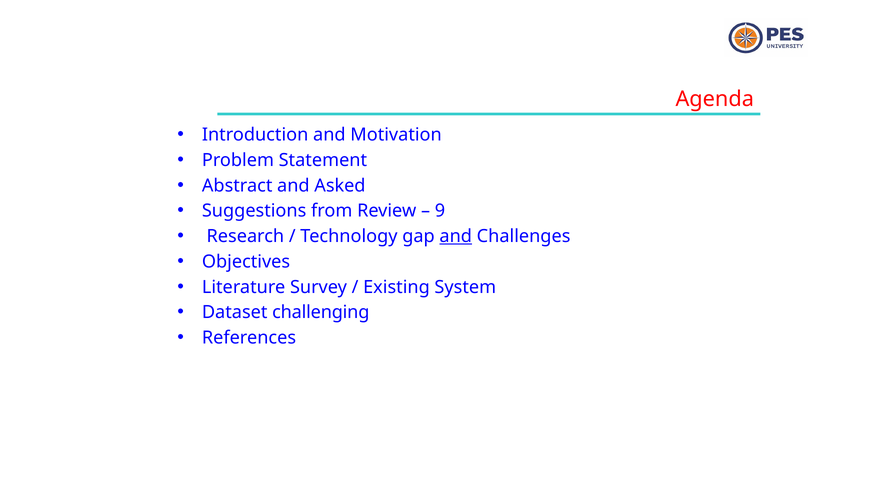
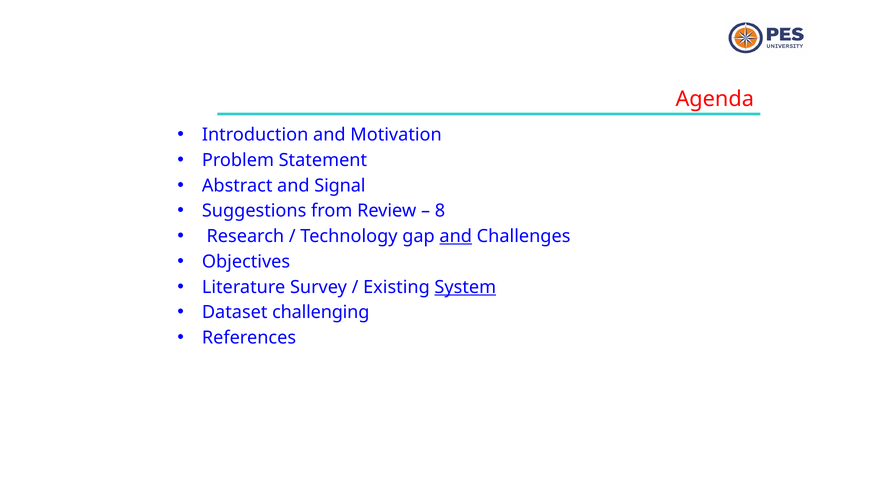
Asked: Asked -> Signal
9: 9 -> 8
System underline: none -> present
